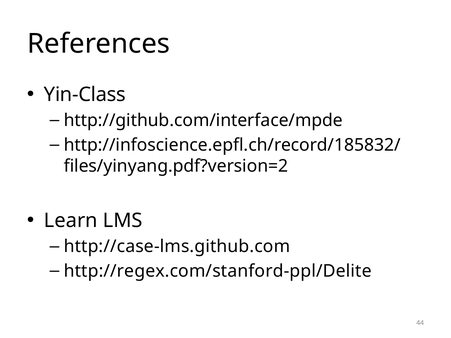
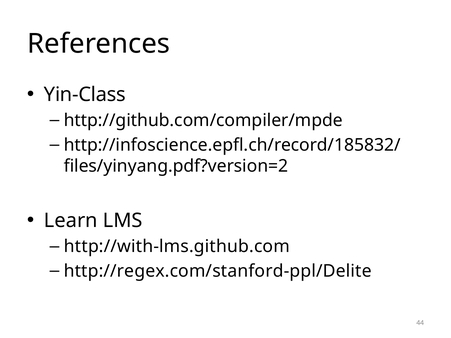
http://github.com/interface/mpde: http://github.com/interface/mpde -> http://github.com/compiler/mpde
http://case-lms.github.com: http://case-lms.github.com -> http://with-lms.github.com
